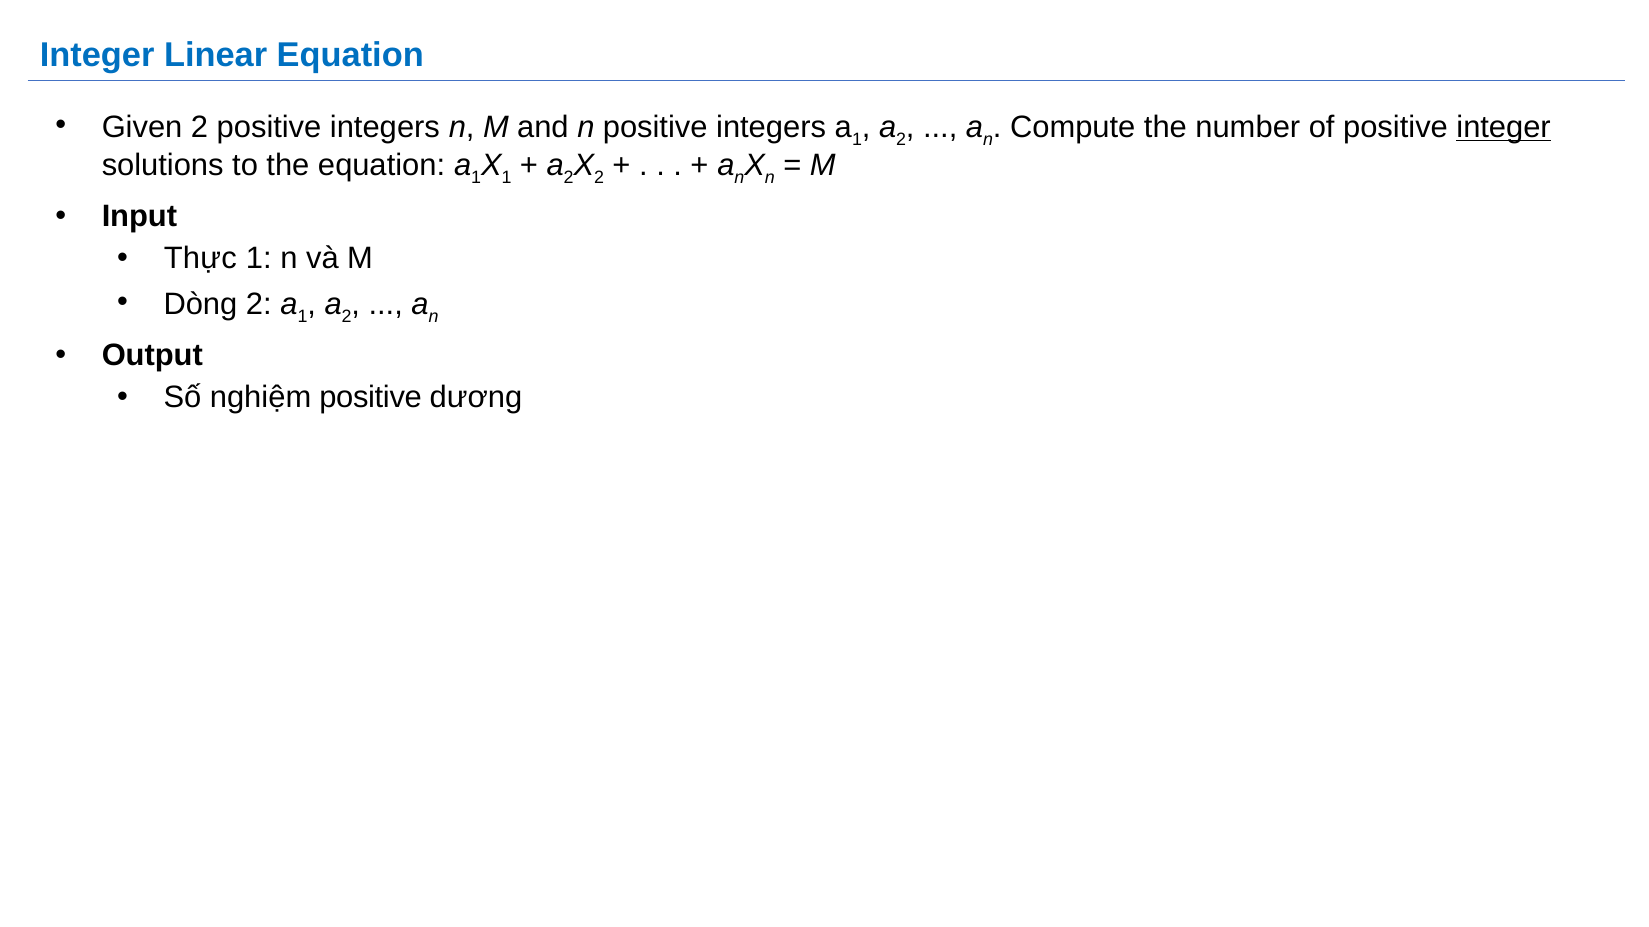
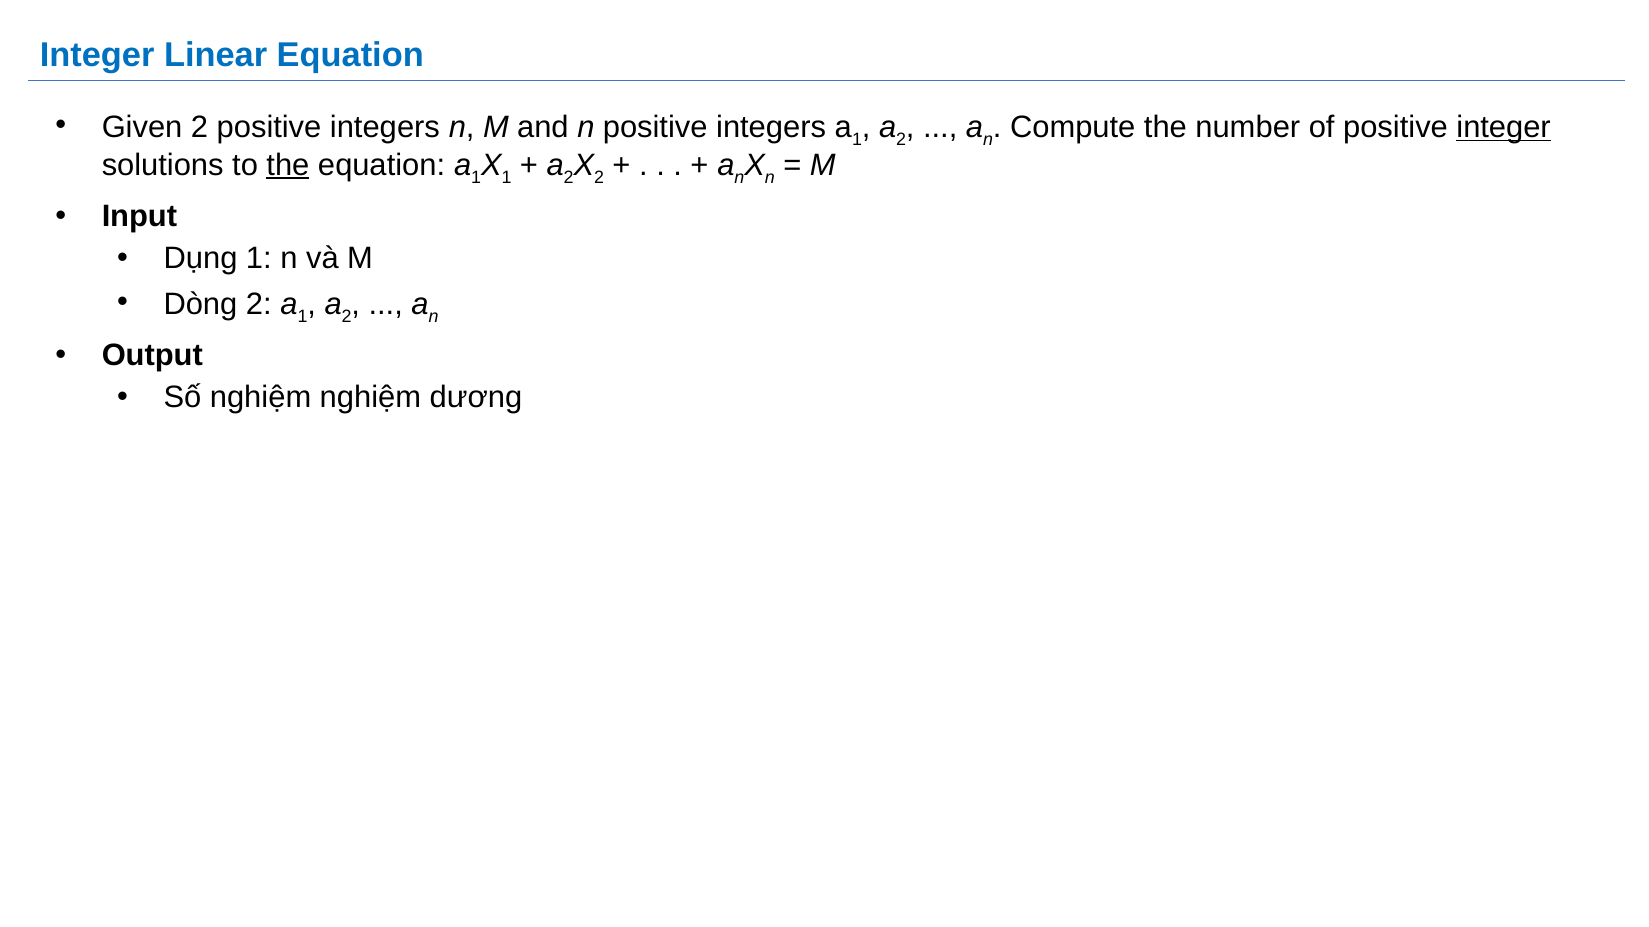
the at (288, 165) underline: none -> present
Thực: Thực -> Dụng
nghiệm positive: positive -> nghiệm
